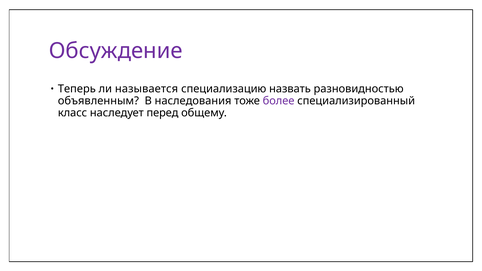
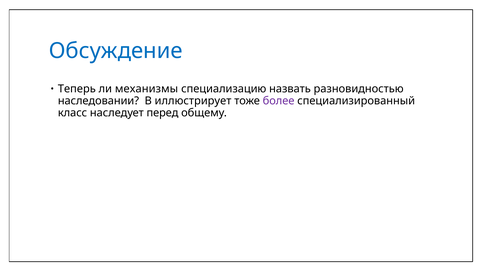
Обсуждение colour: purple -> blue
называется: называется -> механизмы
объявленным: объявленным -> наследовании
наследования: наследования -> иллюстрирует
